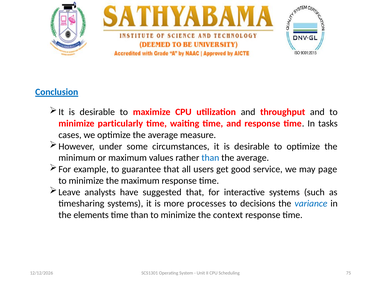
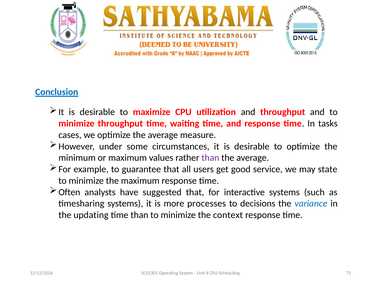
minimize particularly: particularly -> throughput
than at (210, 158) colour: blue -> purple
page: page -> state
Leave: Leave -> Often
elements: elements -> updating
